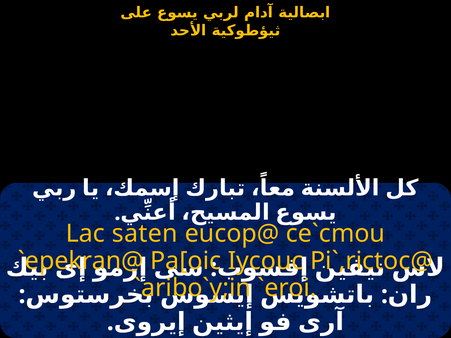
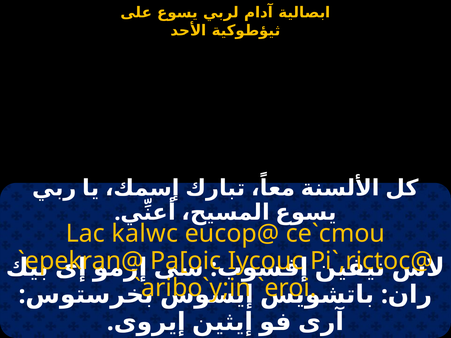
saten: saten -> kalwc
